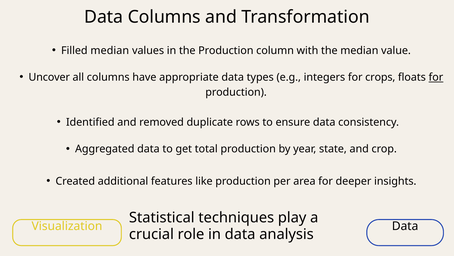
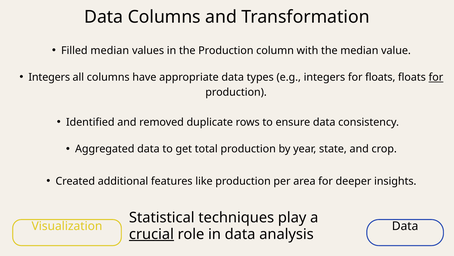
Uncover at (49, 77): Uncover -> Integers
for crops: crops -> floats
crucial underline: none -> present
